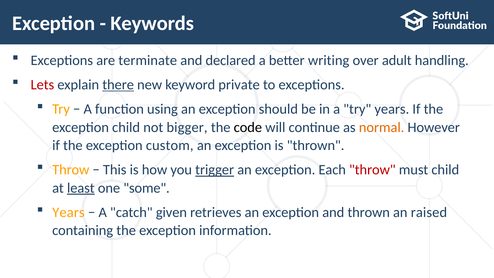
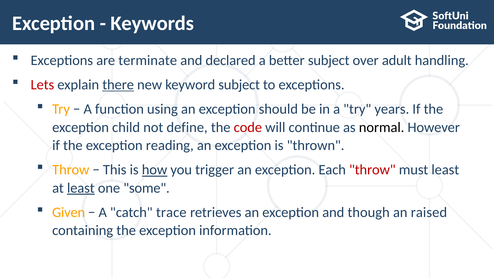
better writing: writing -> subject
keyword private: private -> subject
bigger: bigger -> define
code colour: black -> red
normal colour: orange -> black
custom: custom -> reading
how underline: none -> present
trigger underline: present -> none
must child: child -> least
Years at (68, 212): Years -> Given
given: given -> trace
and thrown: thrown -> though
